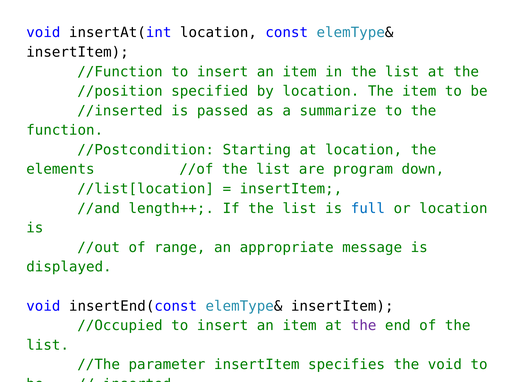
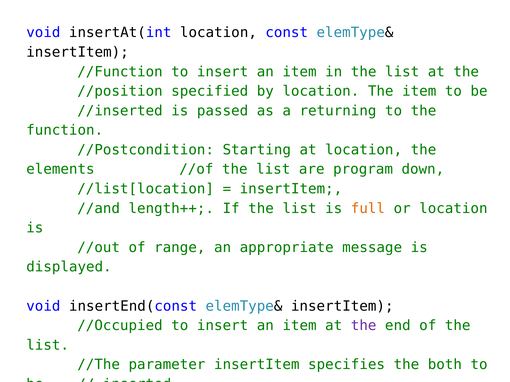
summarize: summarize -> returning
full at (368, 209) colour: blue -> orange
the void: void -> both
